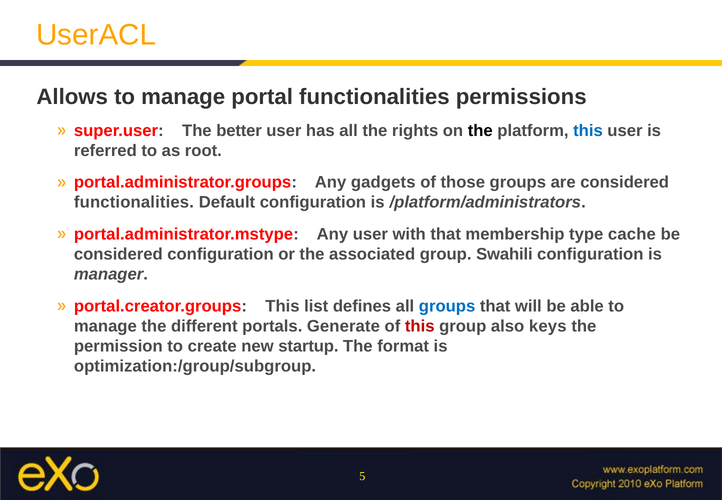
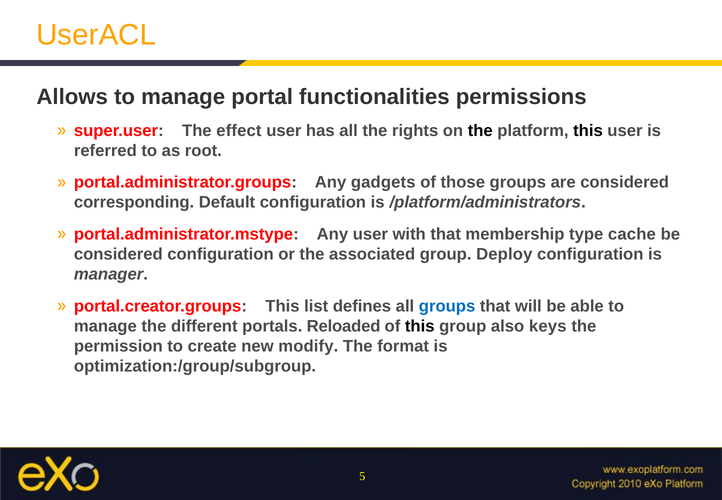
better: better -> effect
this at (588, 131) colour: blue -> black
functionalities at (134, 202): functionalities -> corresponding
Swahili: Swahili -> Deploy
Generate: Generate -> Reloaded
this at (420, 326) colour: red -> black
startup: startup -> modify
